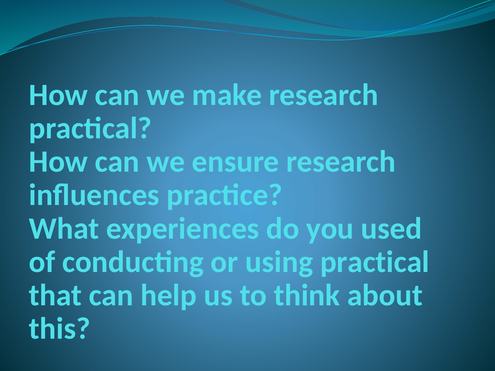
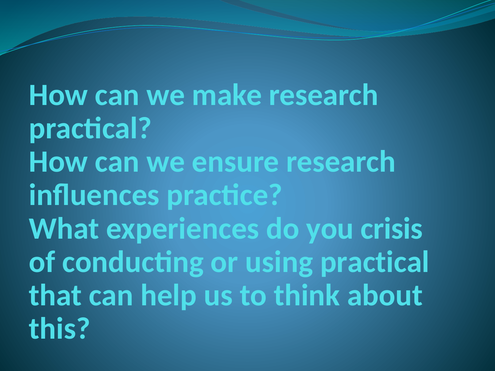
used: used -> crisis
